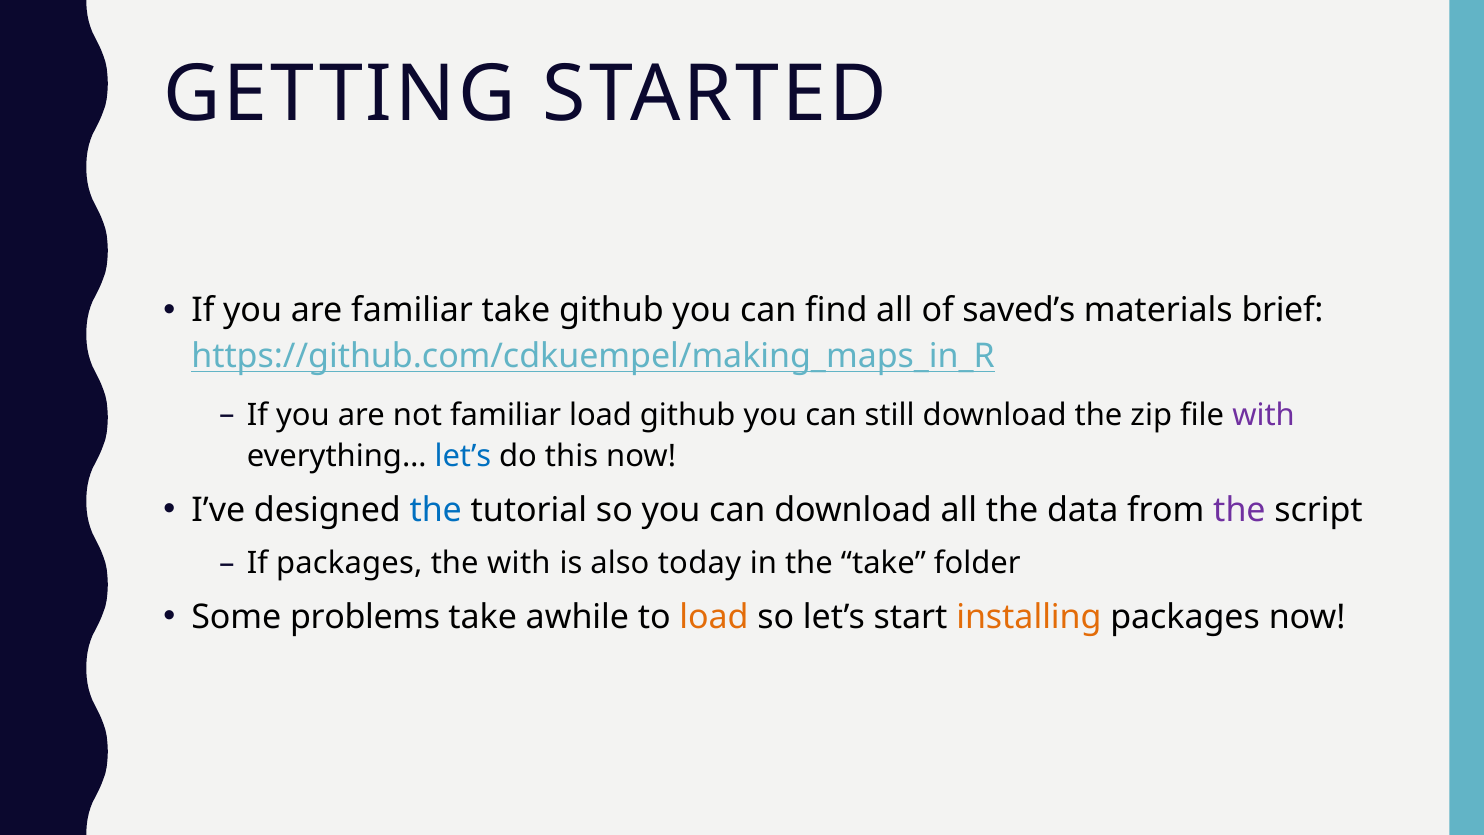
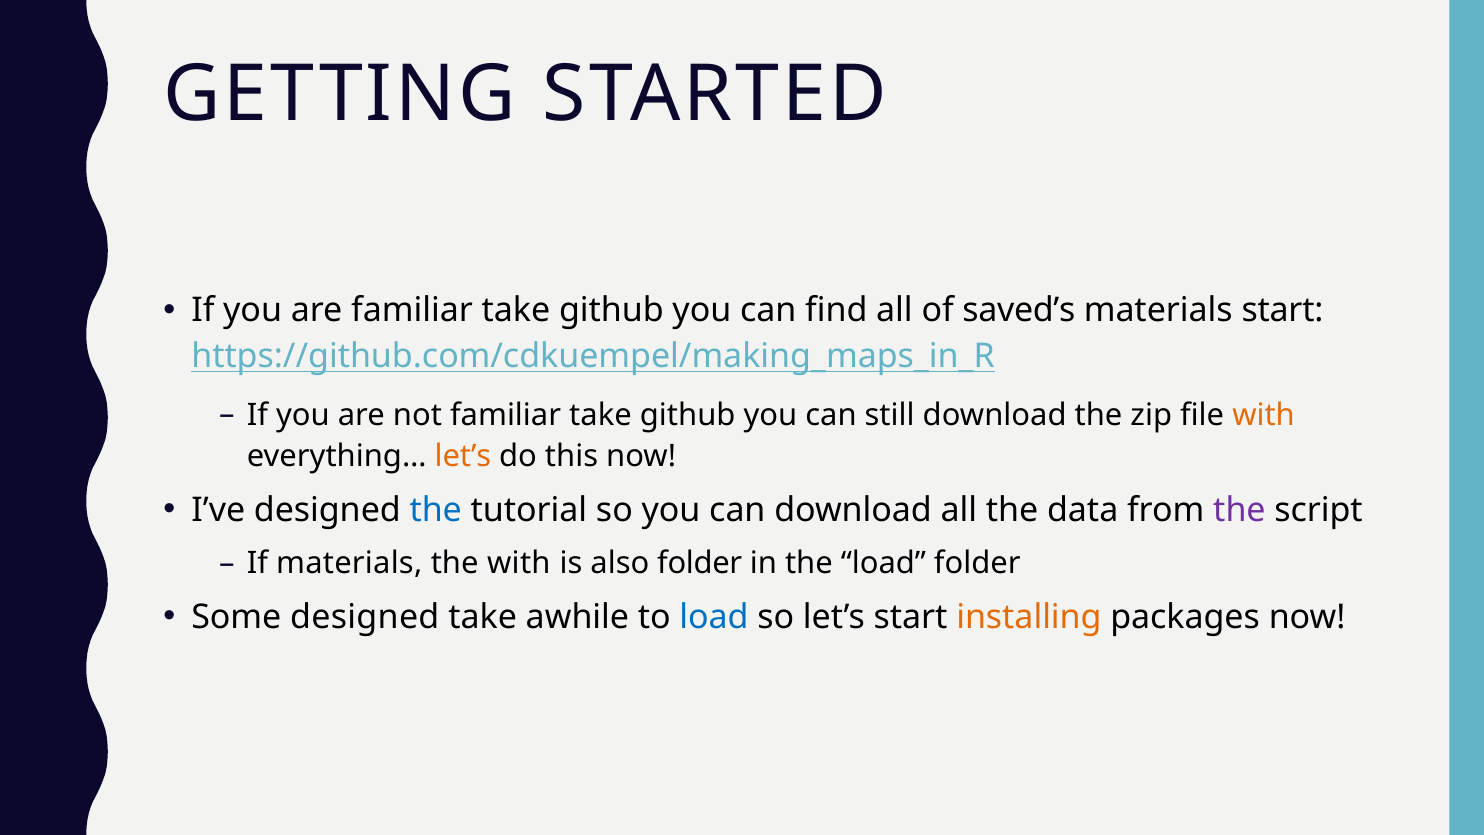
materials brief: brief -> start
not familiar load: load -> take
with at (1264, 415) colour: purple -> orange
let’s at (463, 456) colour: blue -> orange
If packages: packages -> materials
also today: today -> folder
the take: take -> load
Some problems: problems -> designed
load at (714, 617) colour: orange -> blue
